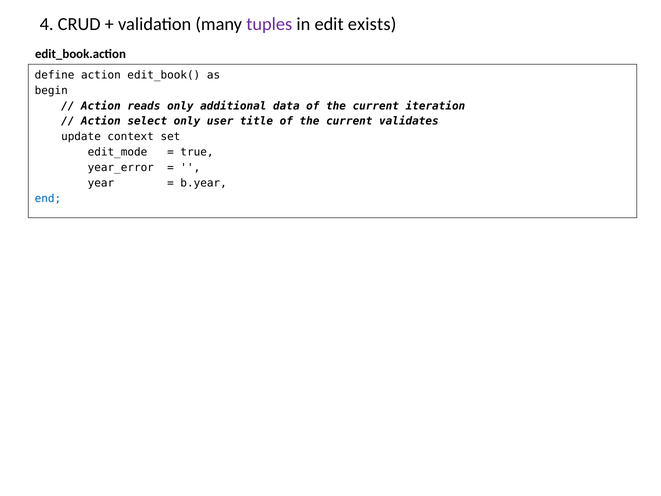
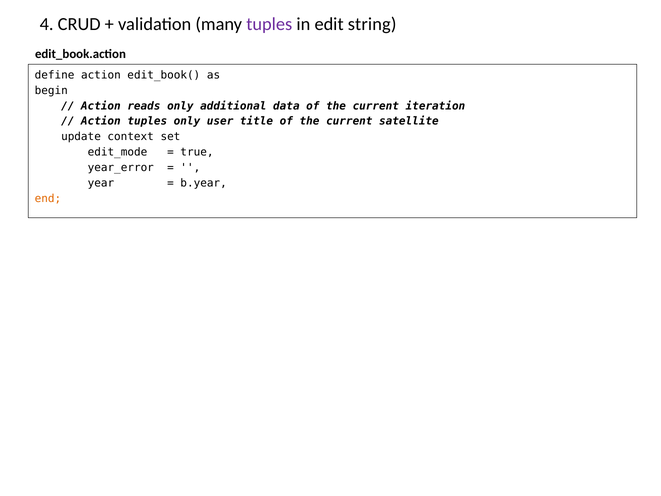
exists: exists -> string
Action select: select -> tuples
validates: validates -> satellite
end colour: blue -> orange
